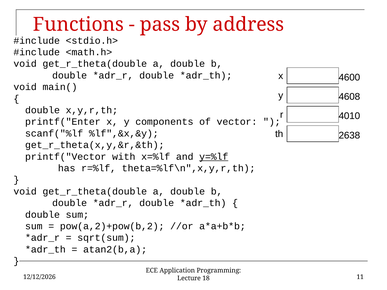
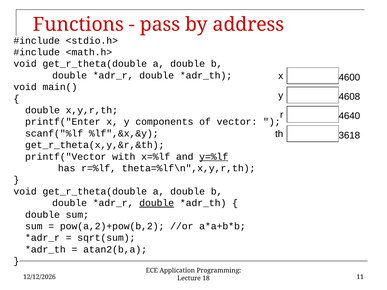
4010: 4010 -> 4640
2638: 2638 -> 3618
double at (157, 203) underline: none -> present
